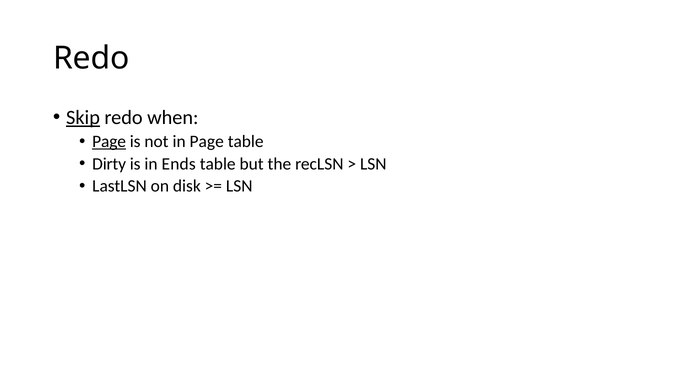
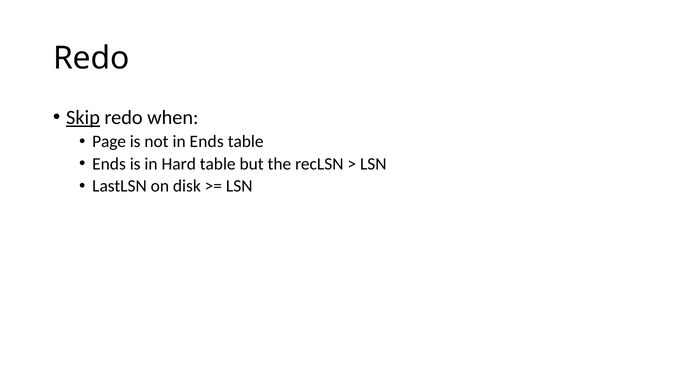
Page at (109, 142) underline: present -> none
in Page: Page -> Ends
Dirty at (109, 164): Dirty -> Ends
Ends: Ends -> Hard
